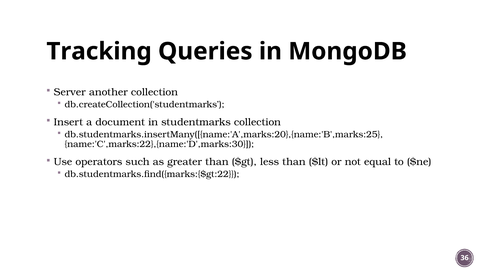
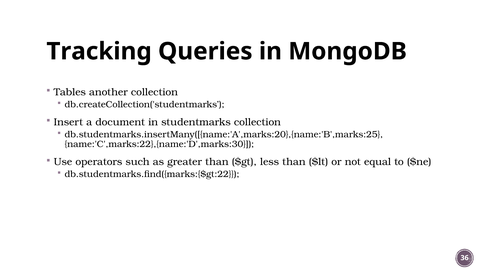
Server: Server -> Tables
